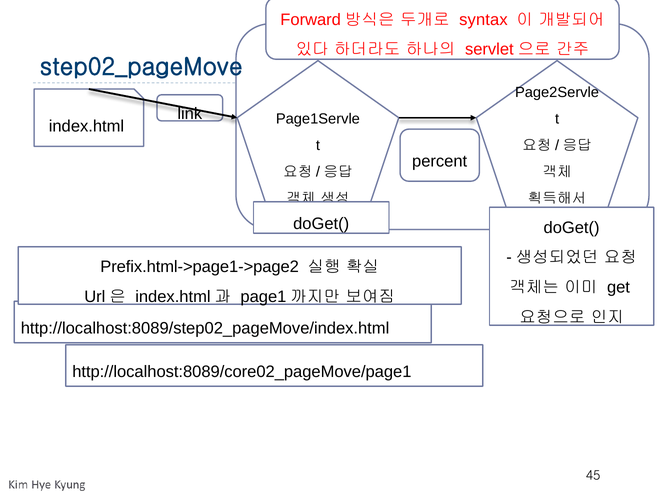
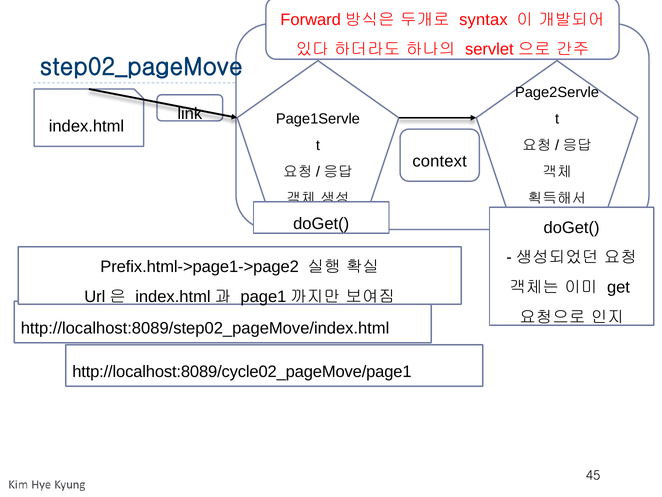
percent: percent -> context
http://localhost:8089/core02_pageMove/page1: http://localhost:8089/core02_pageMove/page1 -> http://localhost:8089/cycle02_pageMove/page1
